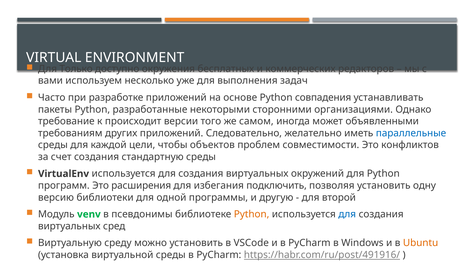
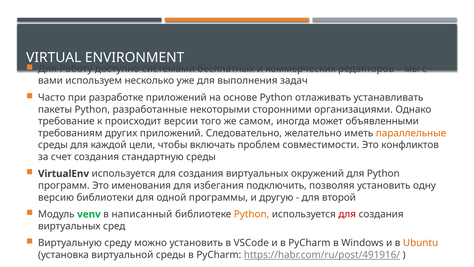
Только: Только -> Работу
окружения: окружения -> системами
совпадения: совпадения -> отлаживать
параллельные colour: blue -> orange
объектов: объектов -> включать
расширения: расширения -> именования
псевдонимы: псевдонимы -> написанный
для at (347, 214) colour: blue -> red
